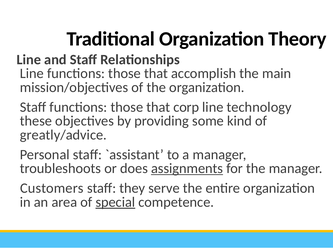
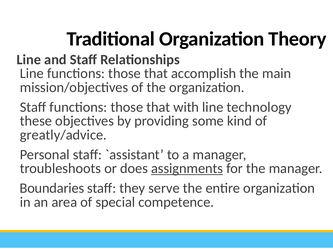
corp: corp -> with
Customers: Customers -> Boundaries
special underline: present -> none
